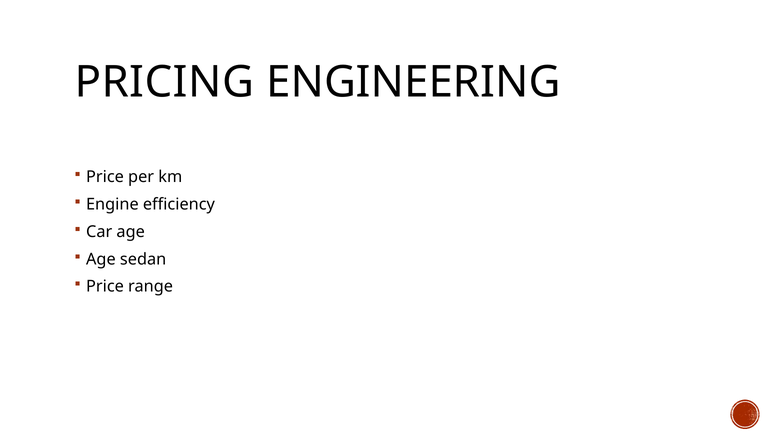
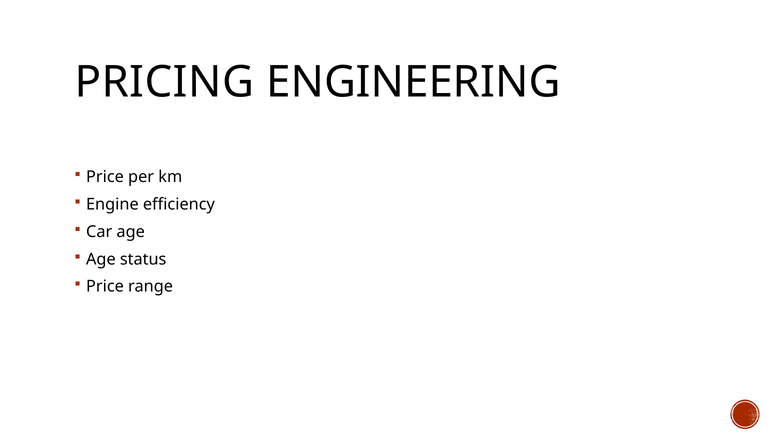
sedan: sedan -> status
